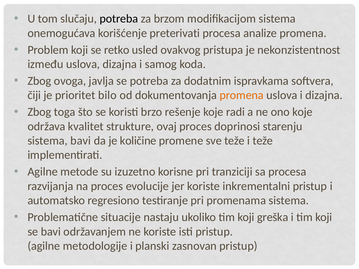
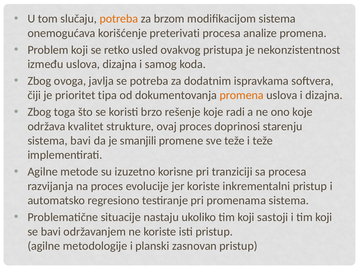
potreba at (119, 19) colour: black -> orange
bilo: bilo -> tipa
količine: količine -> smanjili
greška: greška -> sastoji
